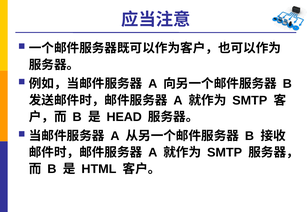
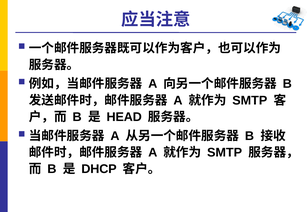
HTML: HTML -> DHCP
